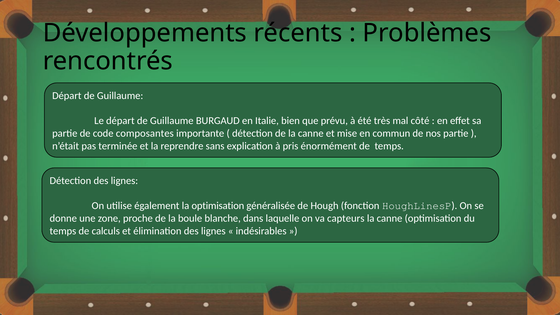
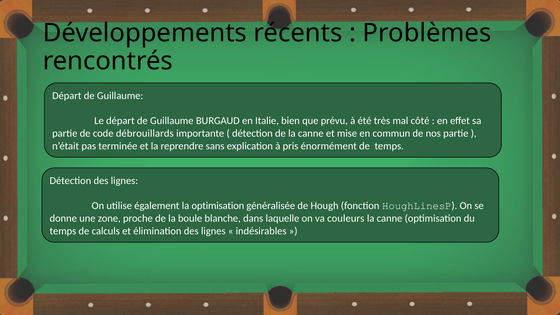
composantes: composantes -> débrouillards
capteurs: capteurs -> couleurs
